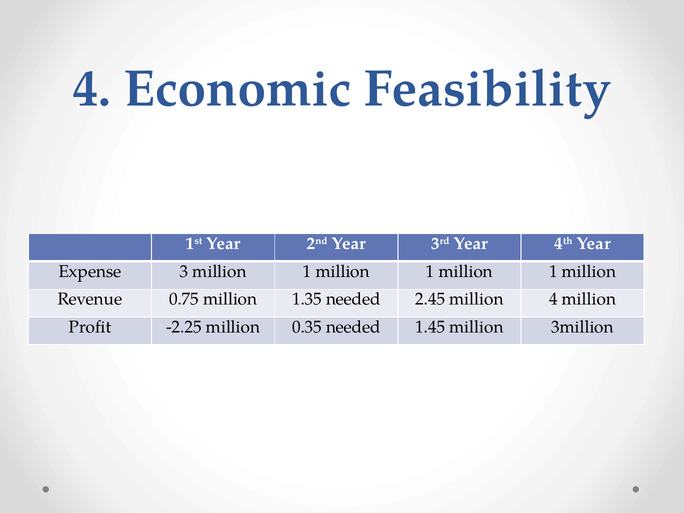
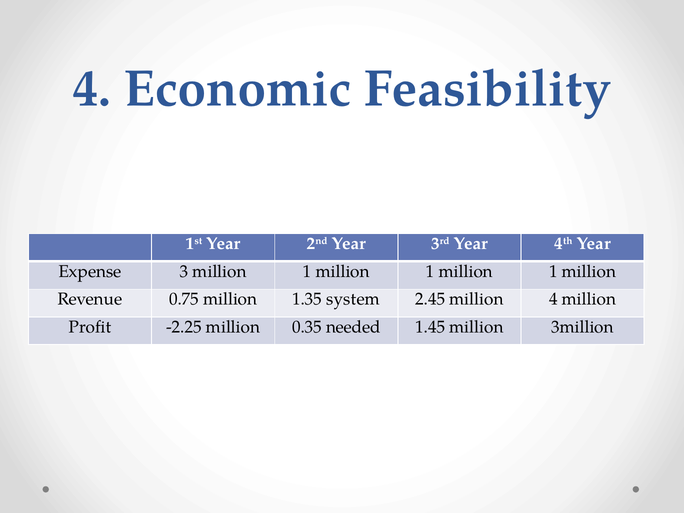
1.35 needed: needed -> system
